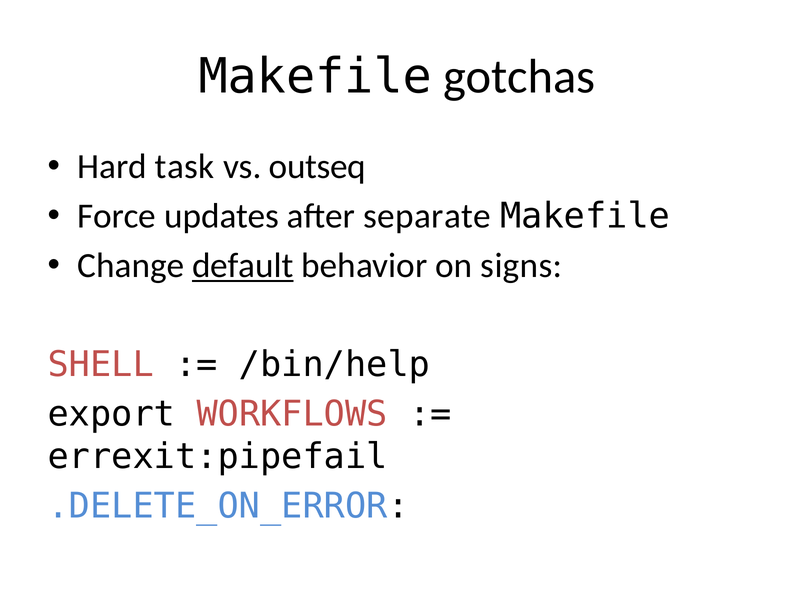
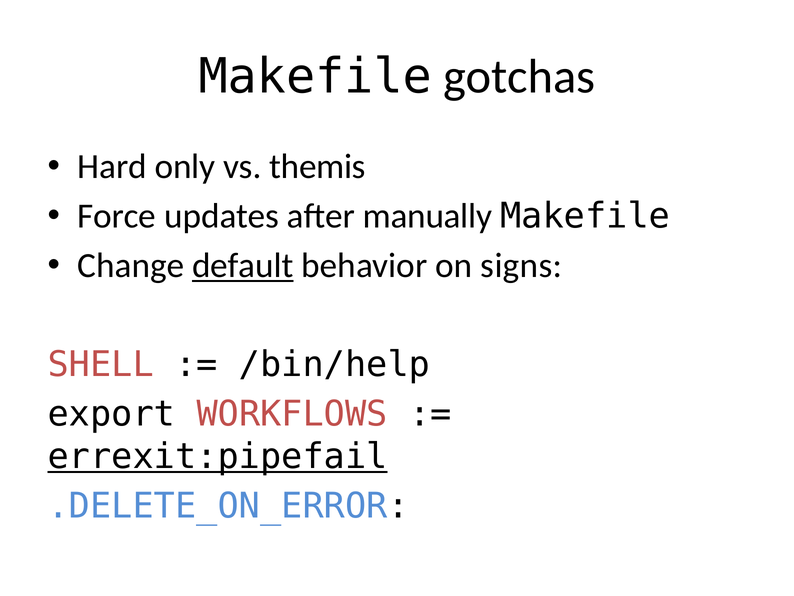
task: task -> only
outseq: outseq -> themis
separate: separate -> manually
errexit:pipefail underline: none -> present
